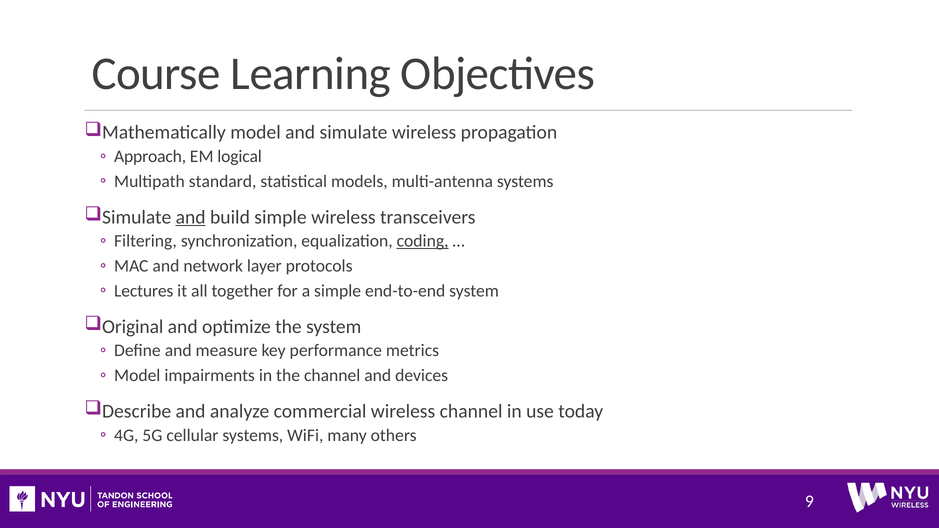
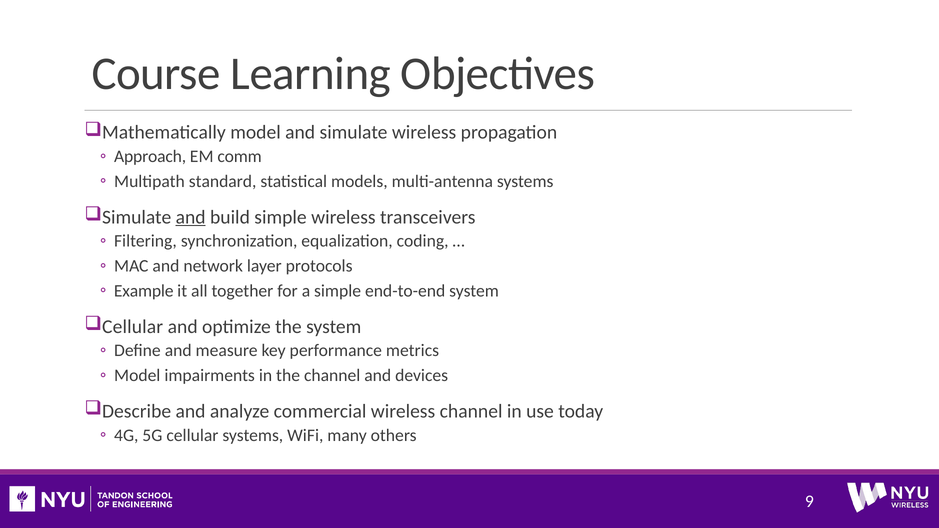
logical: logical -> comm
coding underline: present -> none
Lectures: Lectures -> Example
Original at (133, 327): Original -> Cellular
